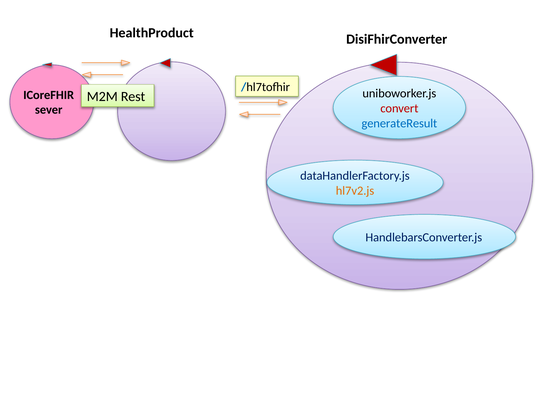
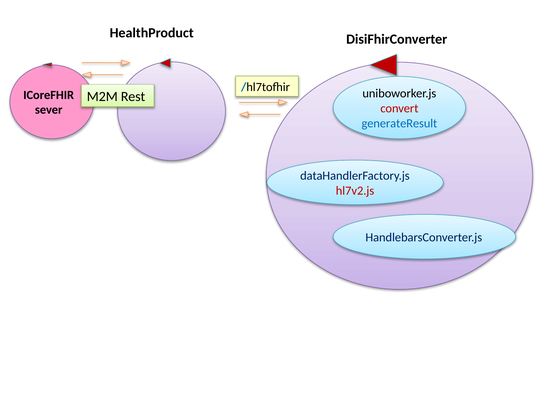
hl7v2.js colour: orange -> red
